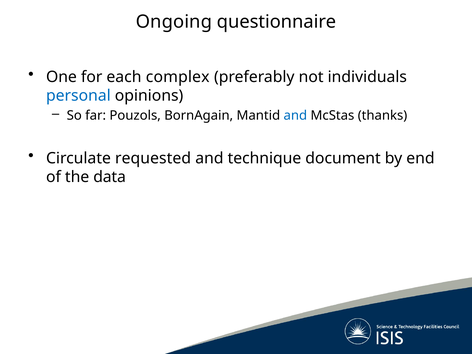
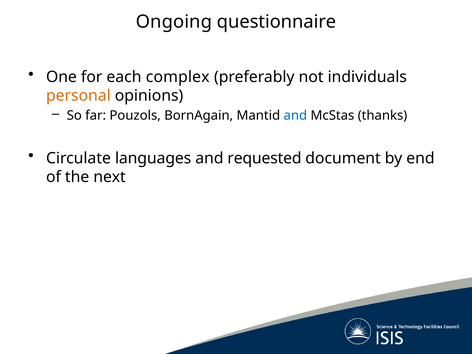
personal colour: blue -> orange
requested: requested -> languages
technique: technique -> requested
data: data -> next
